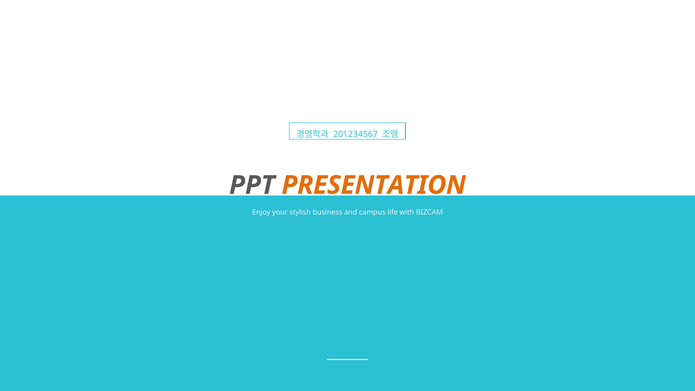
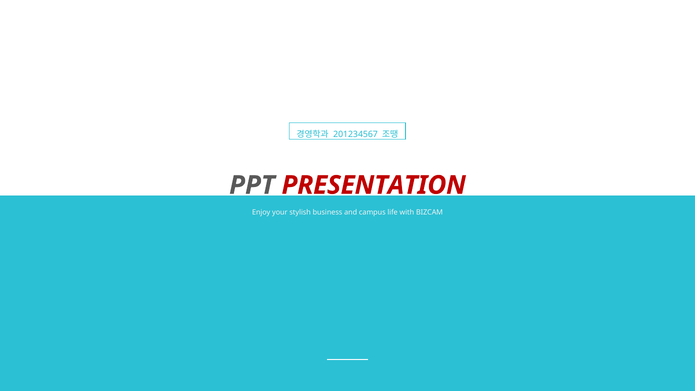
PRESENTATION colour: orange -> red
